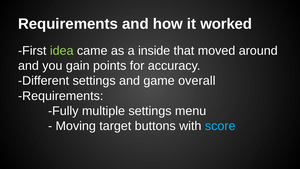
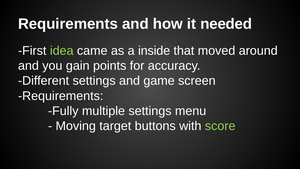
worked: worked -> needed
overall: overall -> screen
score colour: light blue -> light green
